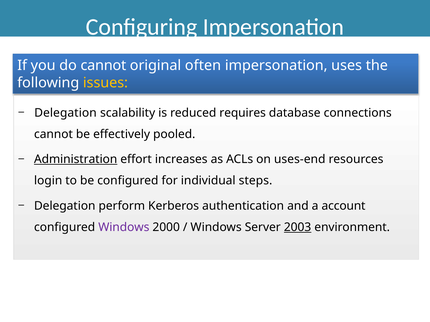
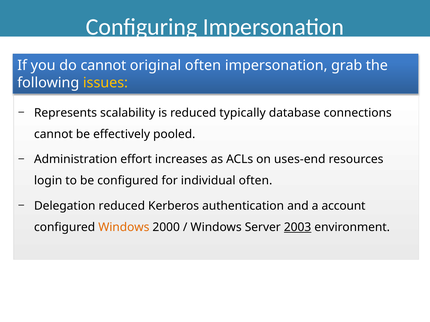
uses: uses -> grab
Delegation at (65, 113): Delegation -> Represents
requires: requires -> typically
Administration underline: present -> none
individual steps: steps -> often
Delegation perform: perform -> reduced
Windows at (124, 228) colour: purple -> orange
